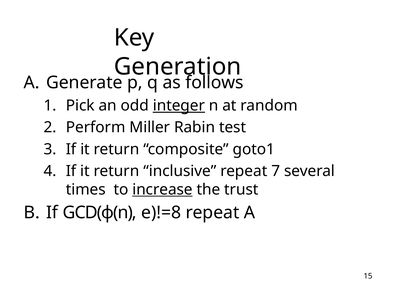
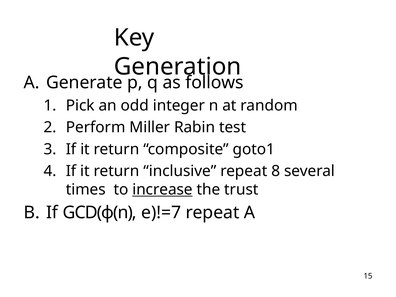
integer underline: present -> none
7: 7 -> 8
e)!=8: e)!=8 -> e)!=7
